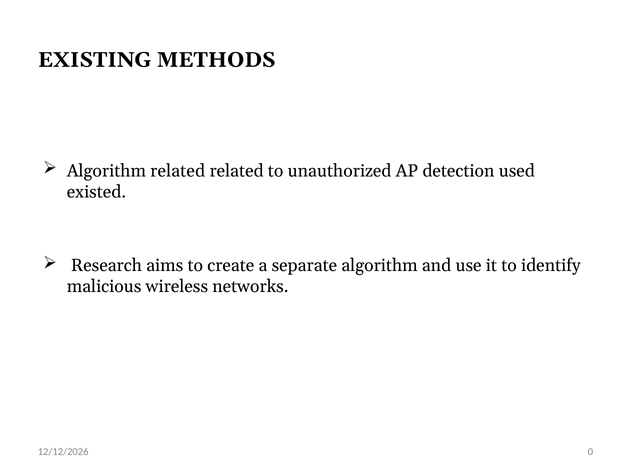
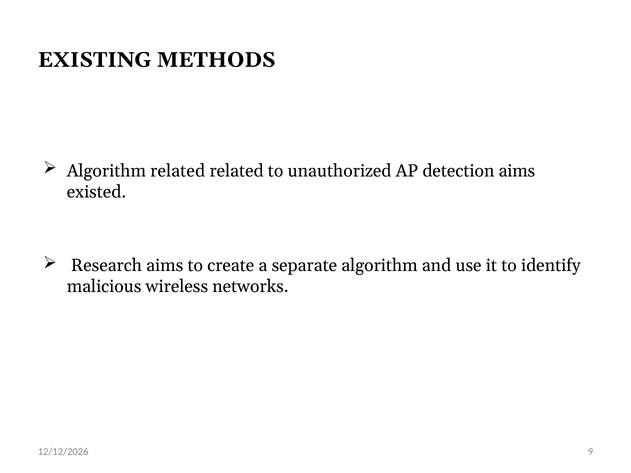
detection used: used -> aims
0: 0 -> 9
